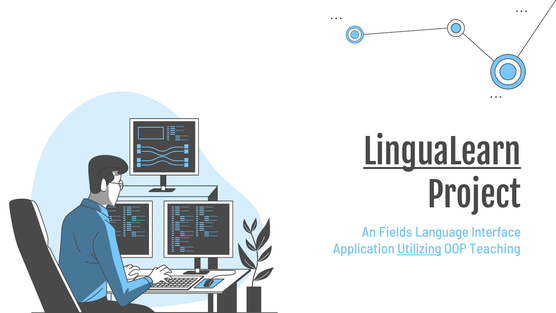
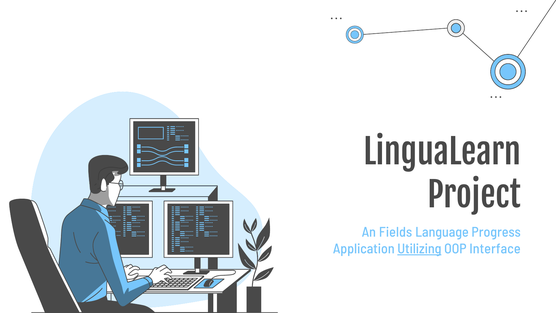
LinguaLearn underline: present -> none
Interface: Interface -> Progress
Teaching: Teaching -> Interface
